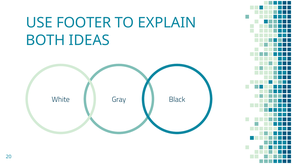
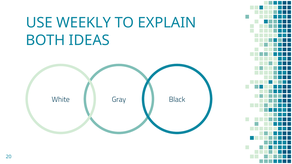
FOOTER: FOOTER -> WEEKLY
